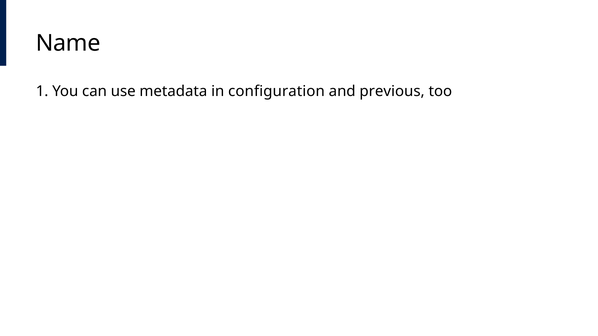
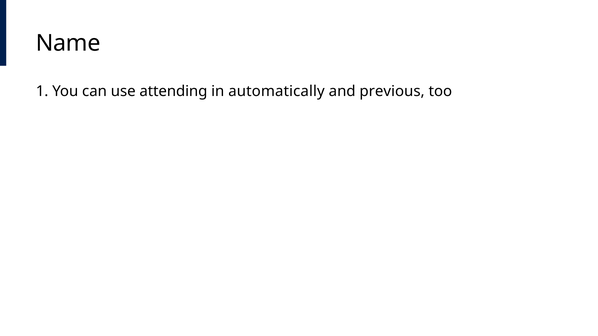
metadata: metadata -> attending
configuration: configuration -> automatically
